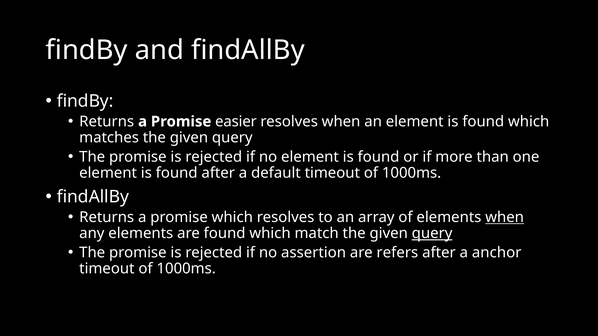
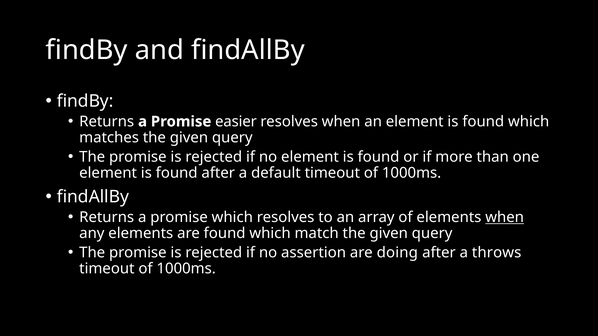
query at (432, 234) underline: present -> none
refers: refers -> doing
anchor: anchor -> throws
